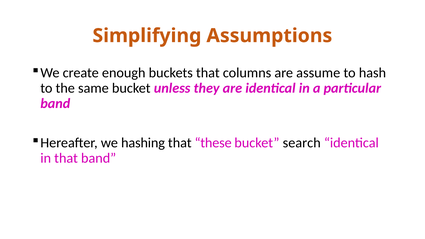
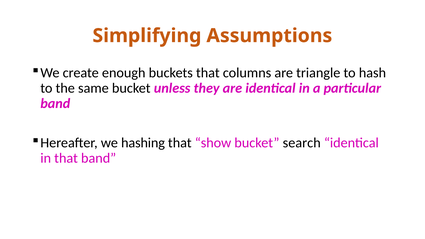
assume: assume -> triangle
these: these -> show
